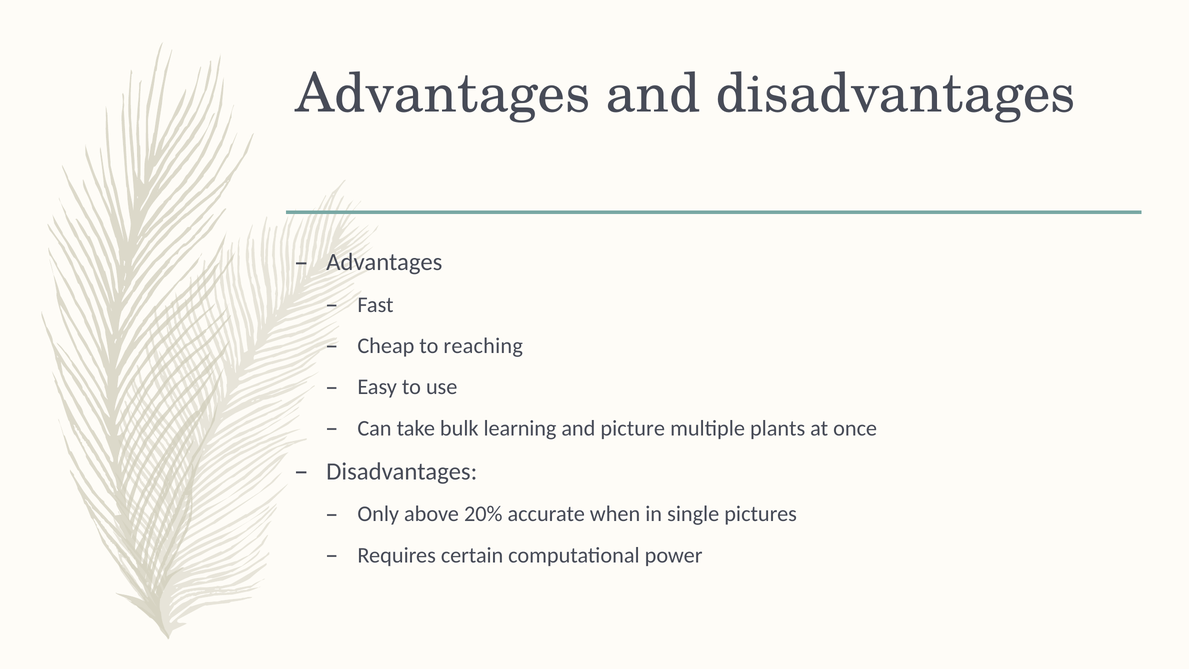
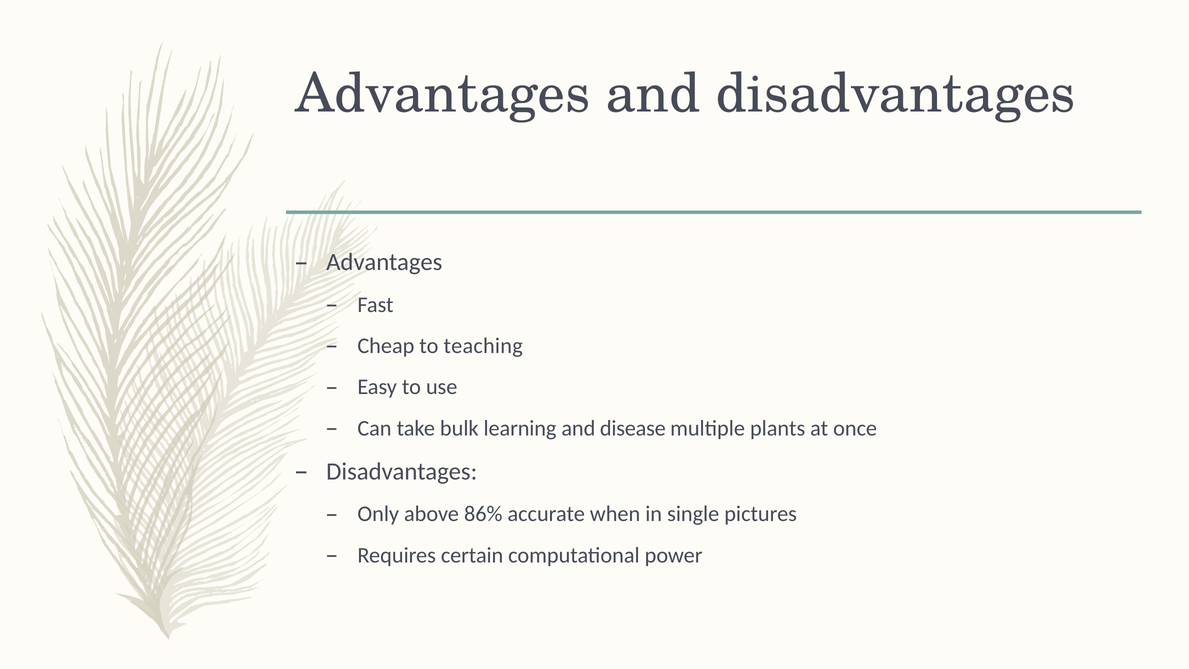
reaching: reaching -> teaching
picture: picture -> disease
20%: 20% -> 86%
